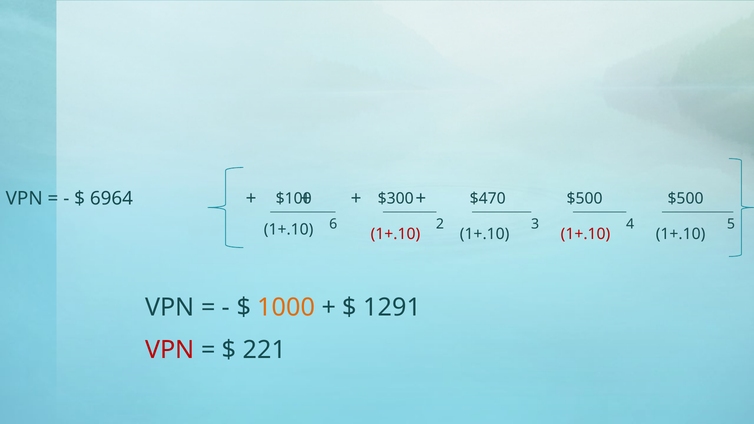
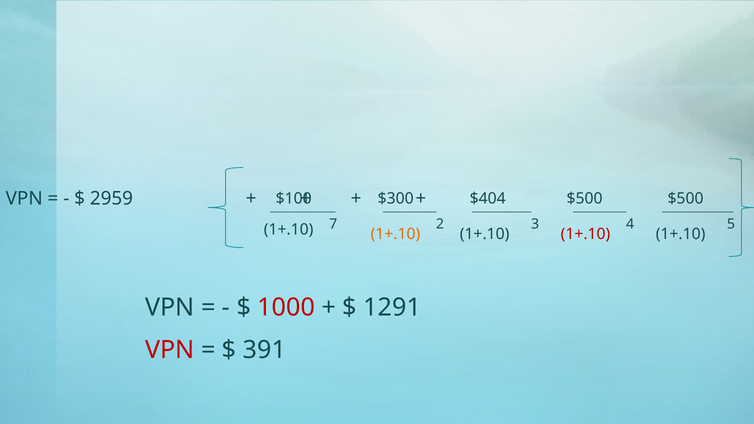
6964: 6964 -> 2959
$470: $470 -> $404
6: 6 -> 7
1+.10 at (395, 234) colour: red -> orange
1000 colour: orange -> red
221: 221 -> 391
